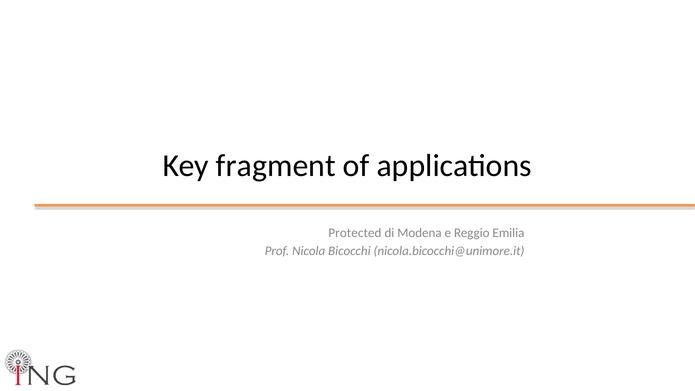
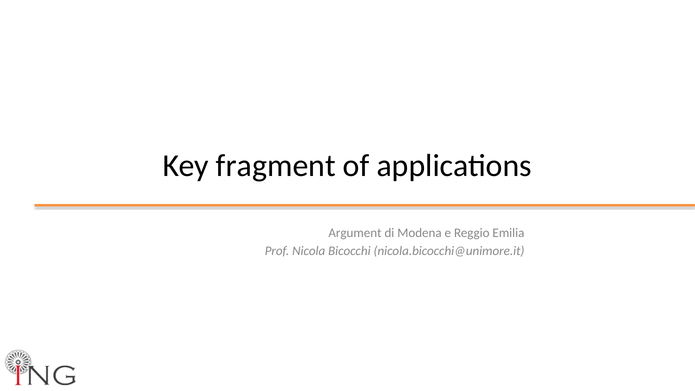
Protected: Protected -> Argument
